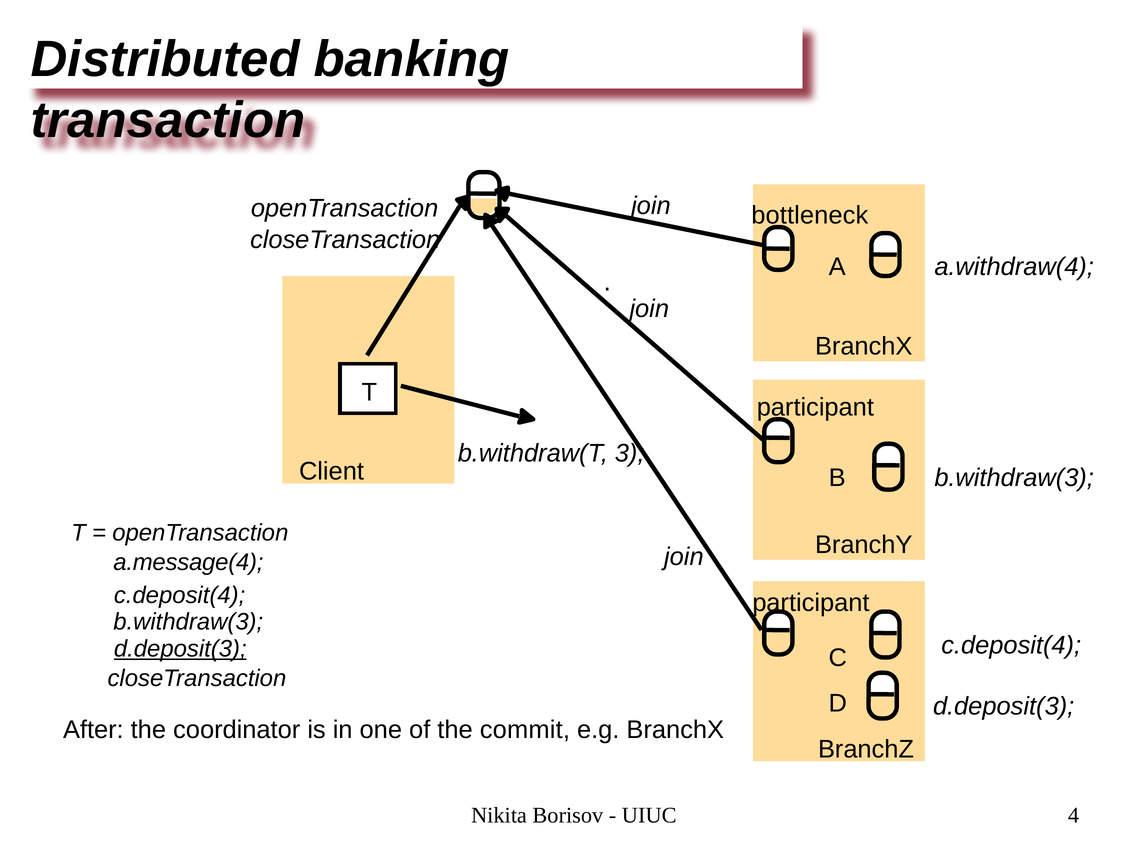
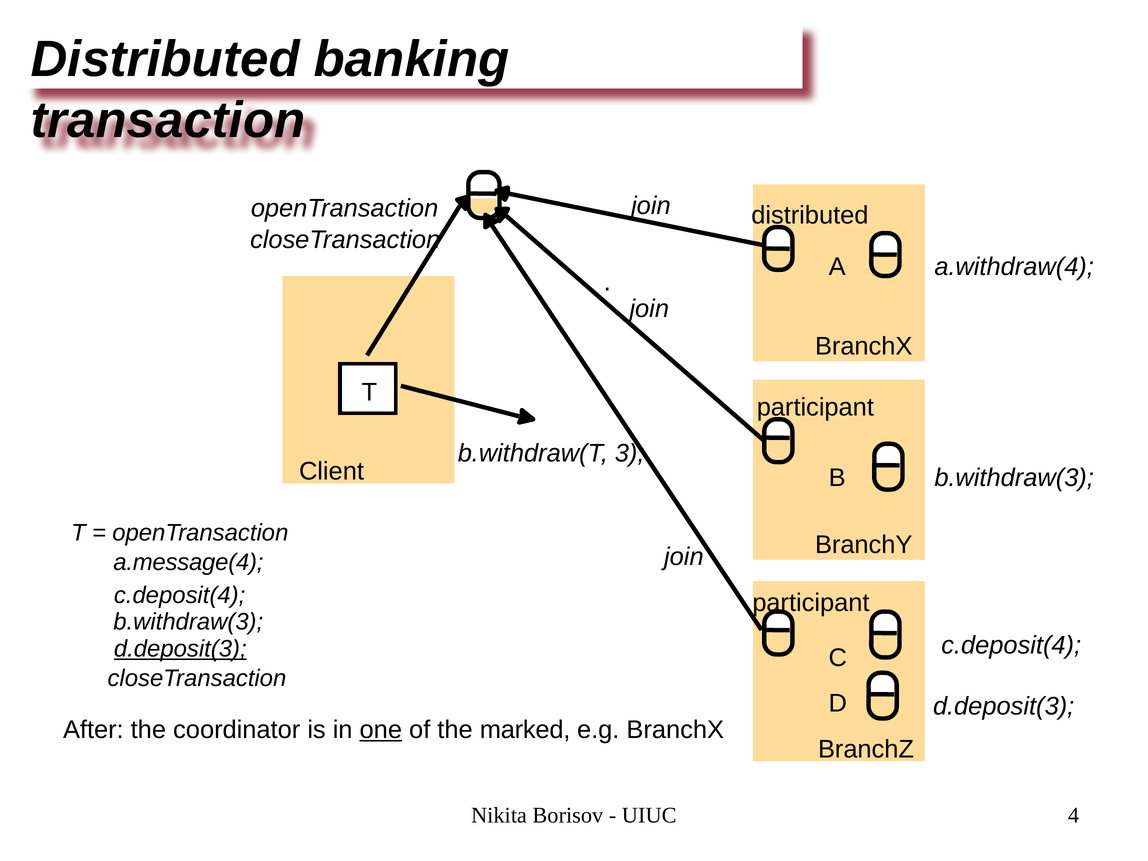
bottleneck at (810, 215): bottleneck -> distributed
one underline: none -> present
commit: commit -> marked
